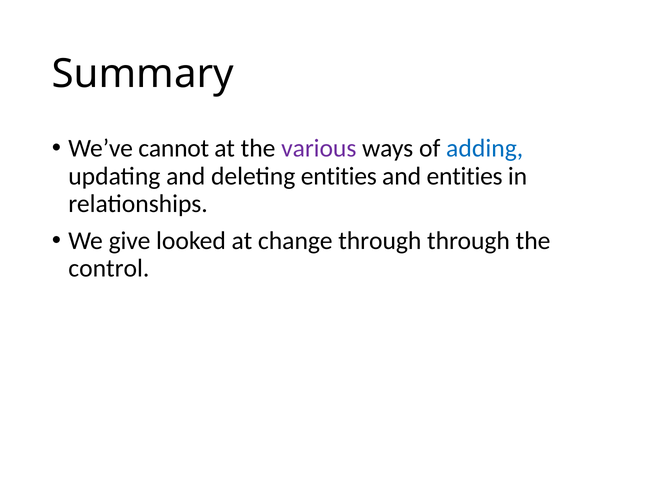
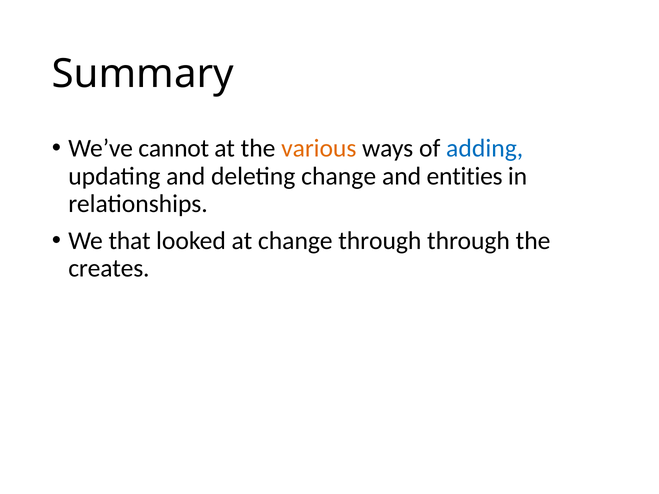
various colour: purple -> orange
deleting entities: entities -> change
give: give -> that
control: control -> creates
